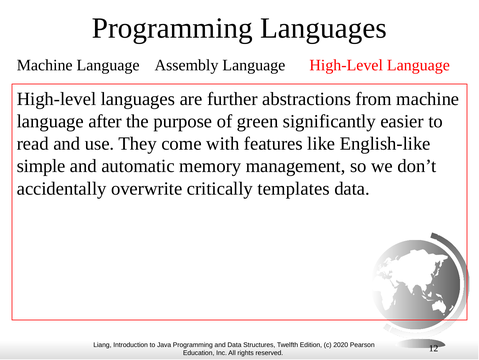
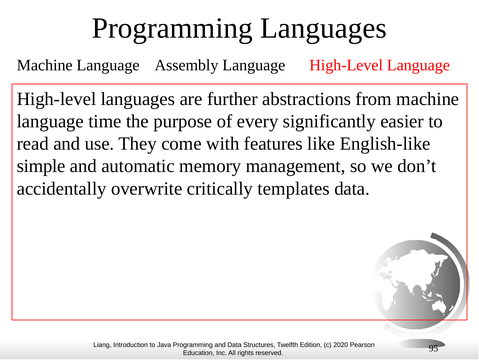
after: after -> time
green: green -> every
12: 12 -> 95
